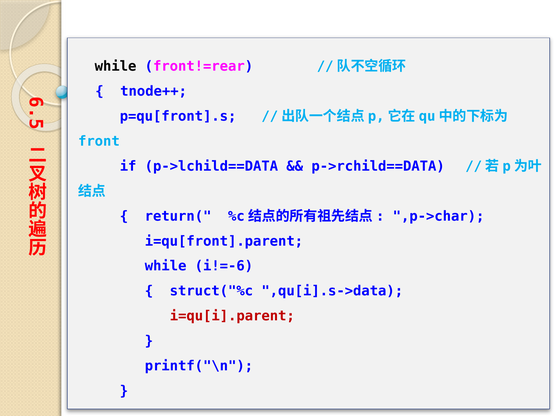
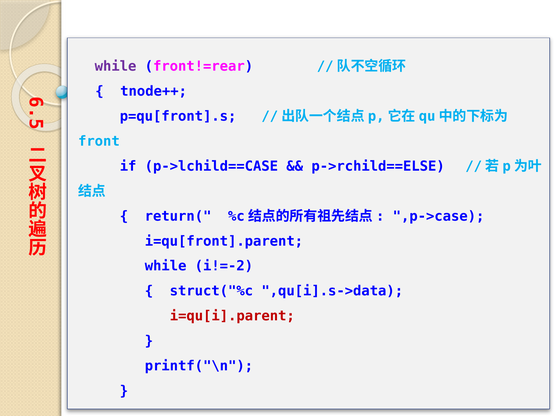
while at (116, 66) colour: black -> purple
p->lchild==DATA: p->lchild==DATA -> p->lchild==CASE
p->rchild==DATA: p->rchild==DATA -> p->rchild==ELSE
,p->char: ,p->char -> ,p->case
i!=-6: i!=-6 -> i!=-2
